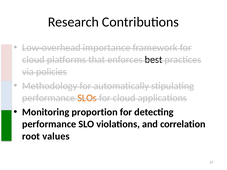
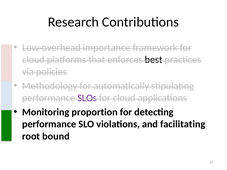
SLOs colour: orange -> purple
correlation: correlation -> facilitating
values: values -> bound
